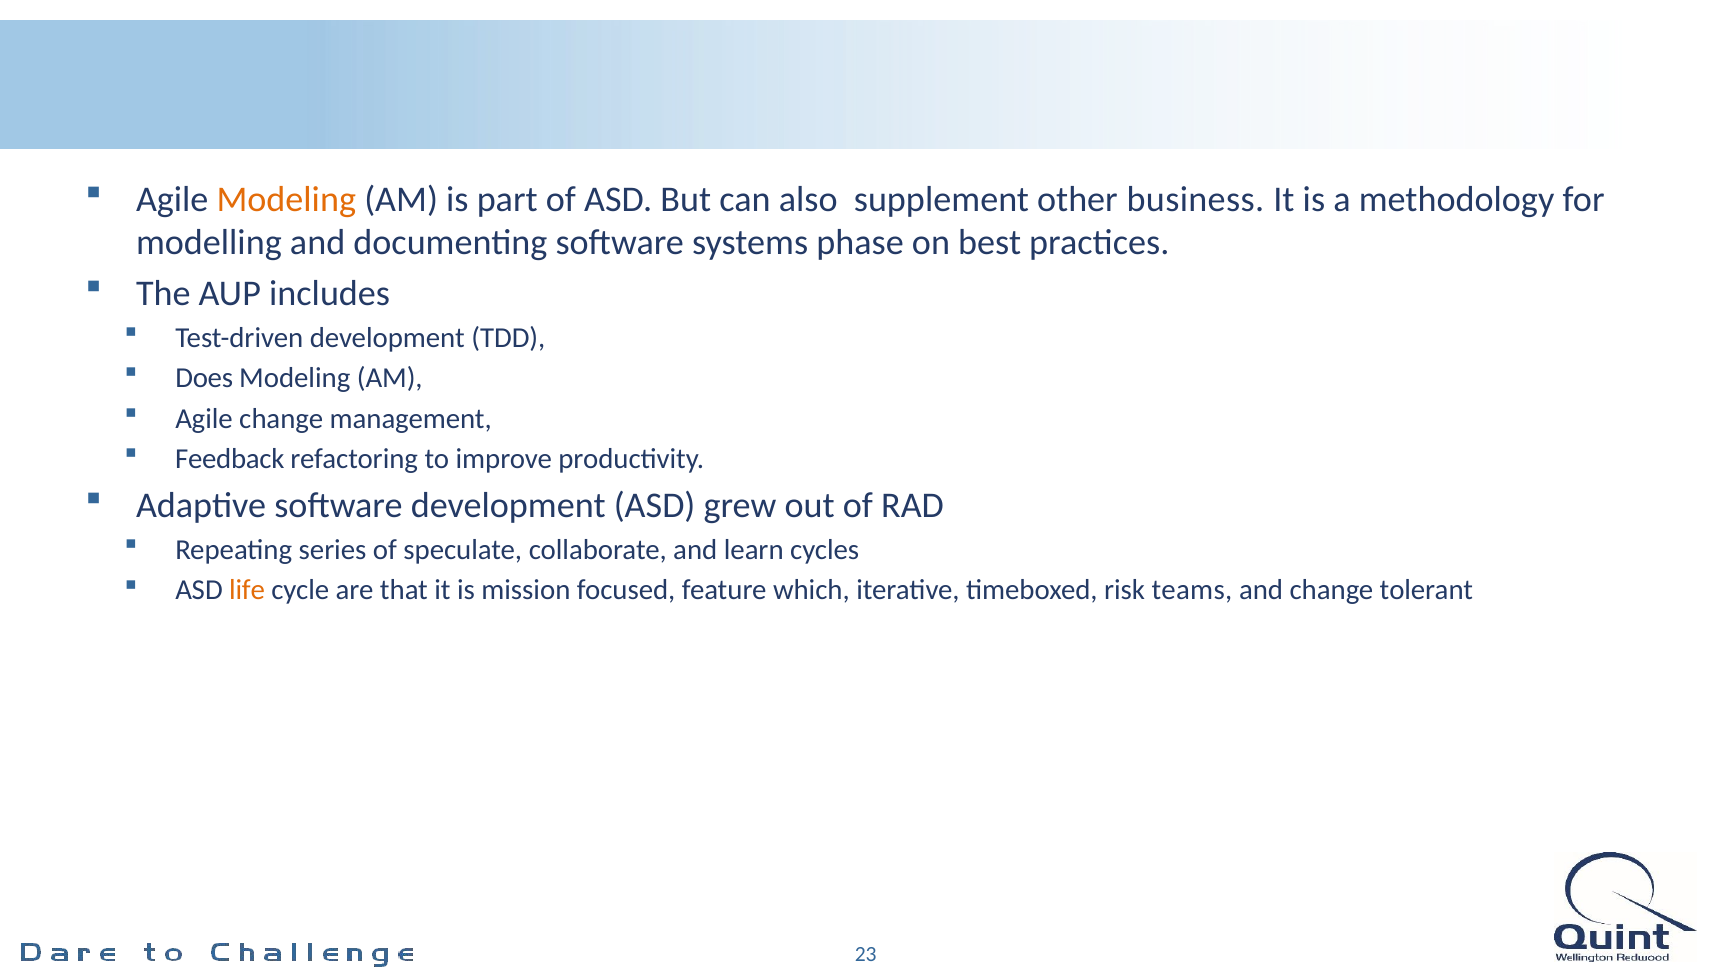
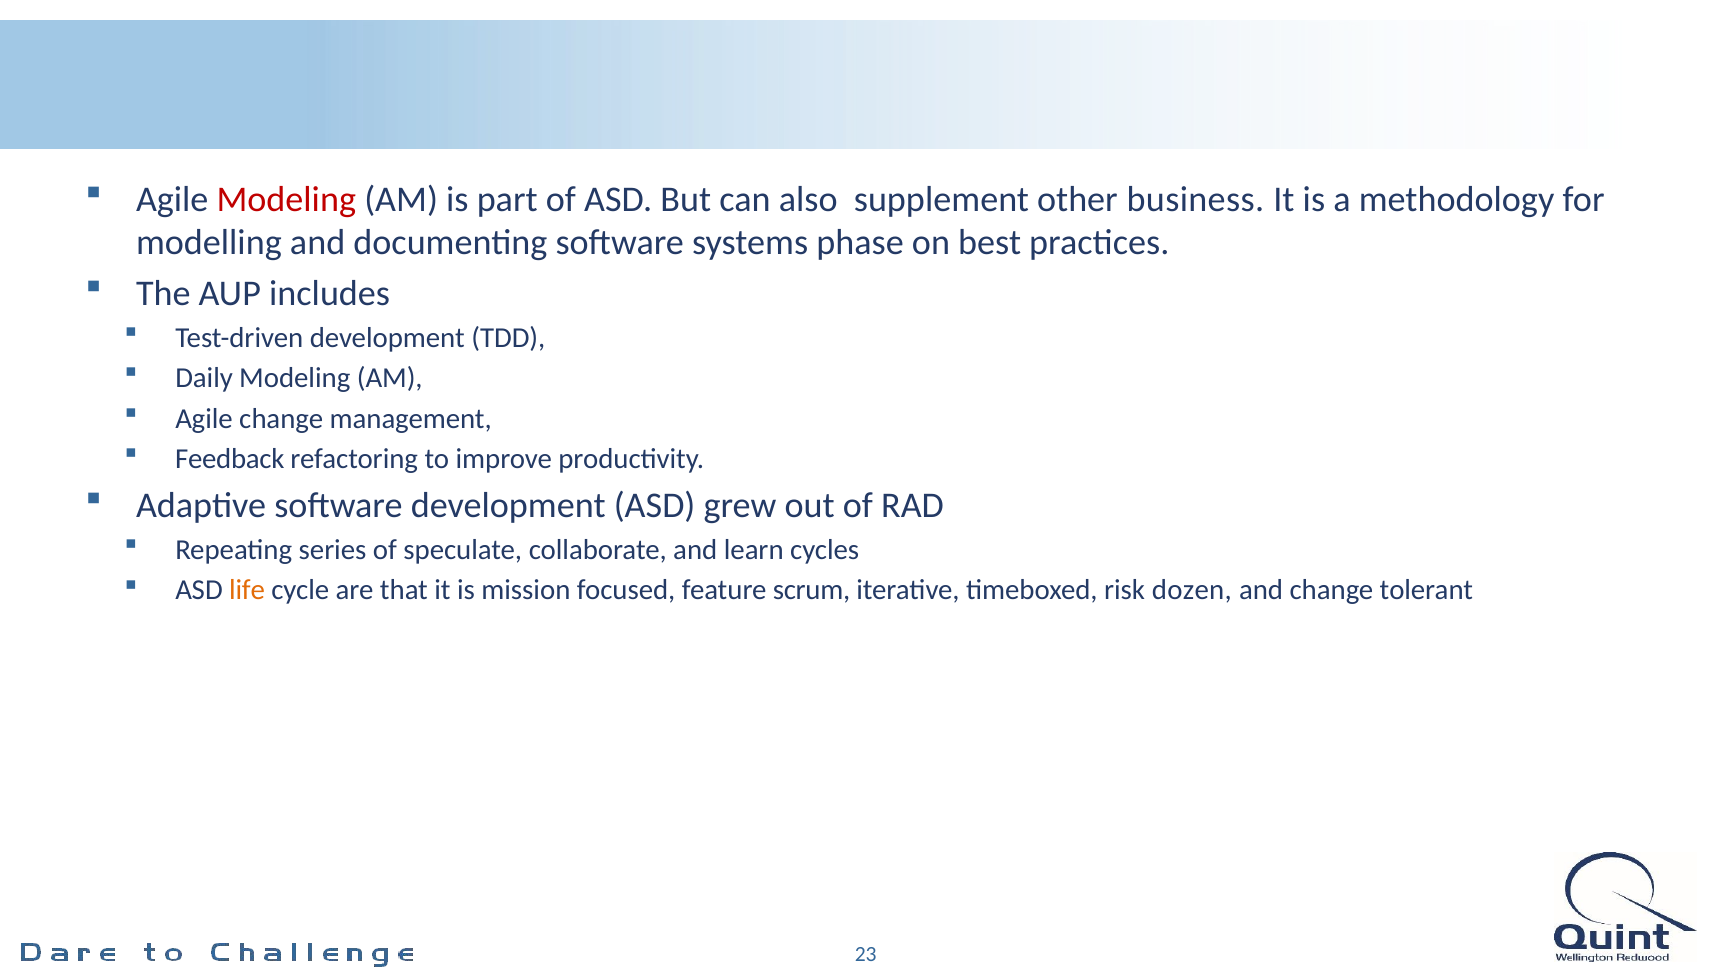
Modeling at (286, 199) colour: orange -> red
Does: Does -> Daily
which: which -> scrum
teams: teams -> dozen
